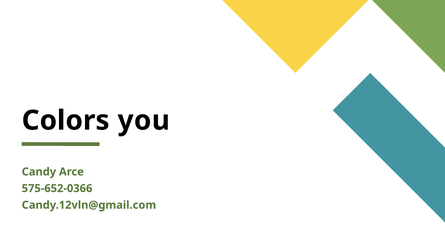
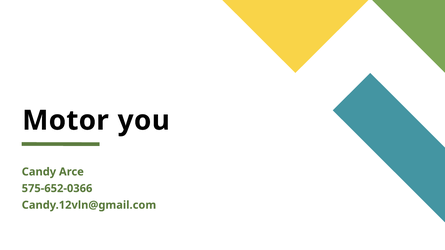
Colors: Colors -> Motor
